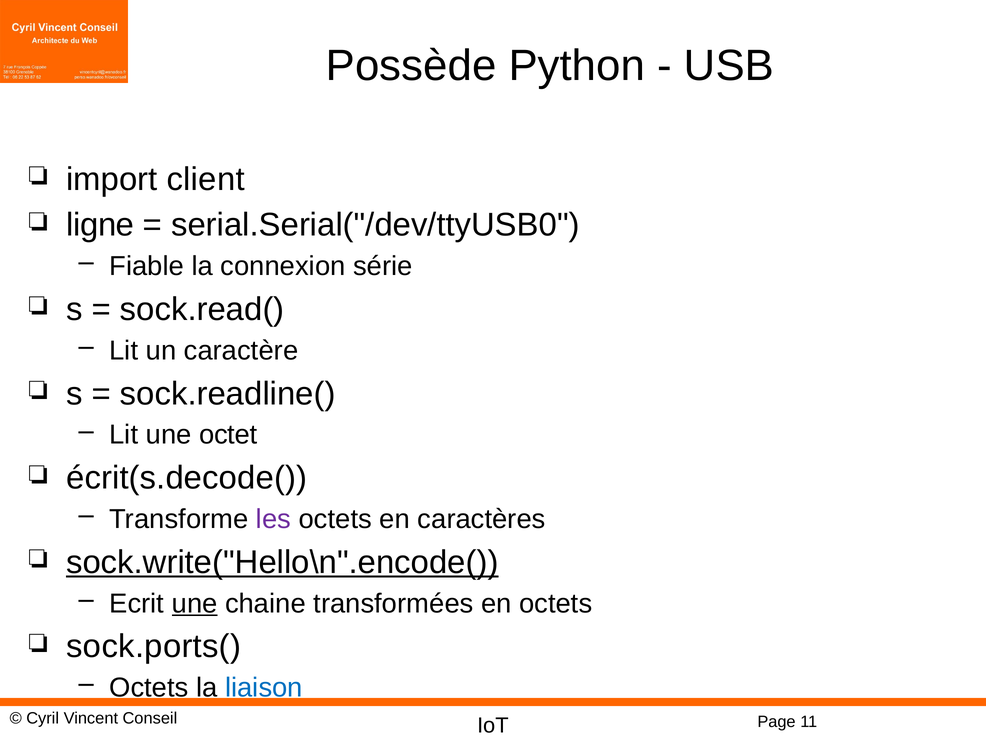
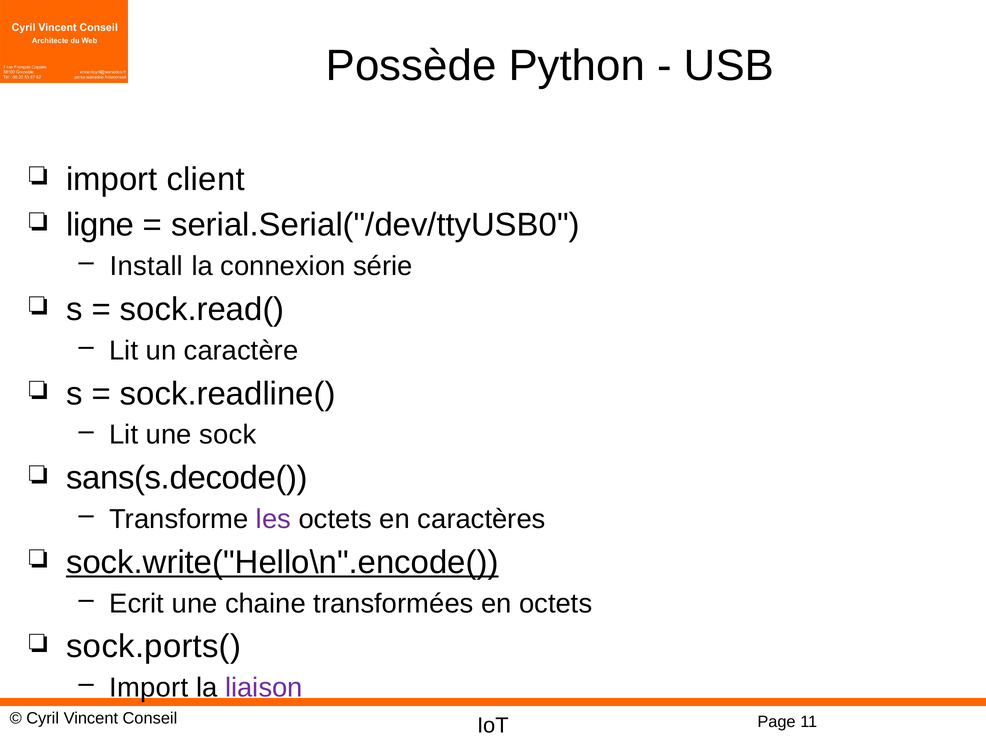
Fiable: Fiable -> Install
octet: octet -> sock
écrit(s.decode(: écrit(s.decode( -> sans(s.decode(
une at (195, 604) underline: present -> none
Octets at (149, 688): Octets -> Import
liaison colour: blue -> purple
